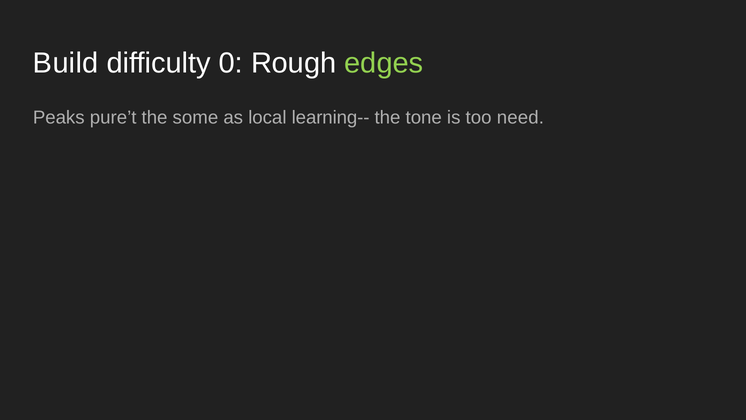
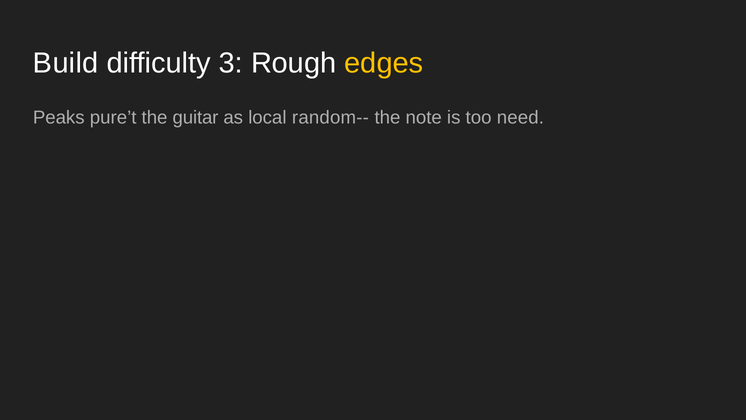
0: 0 -> 3
edges colour: light green -> yellow
some: some -> guitar
learning--: learning-- -> random--
tone: tone -> note
